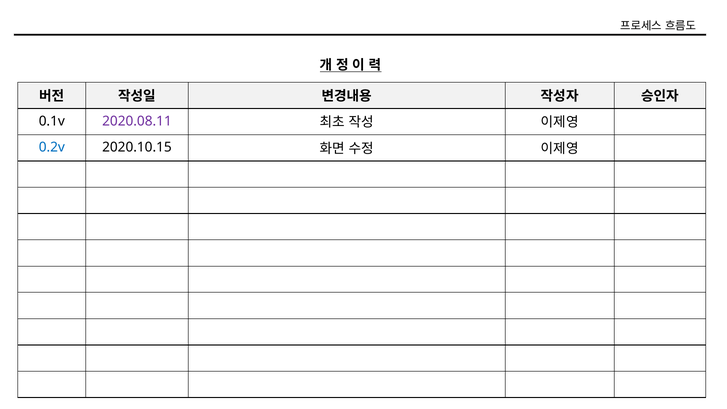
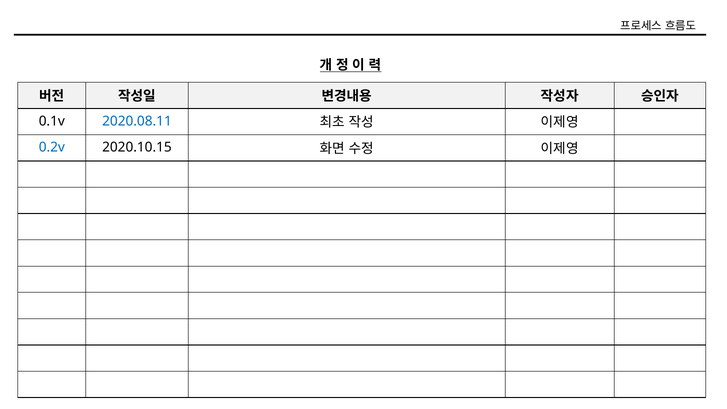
2020.08.11 colour: purple -> blue
